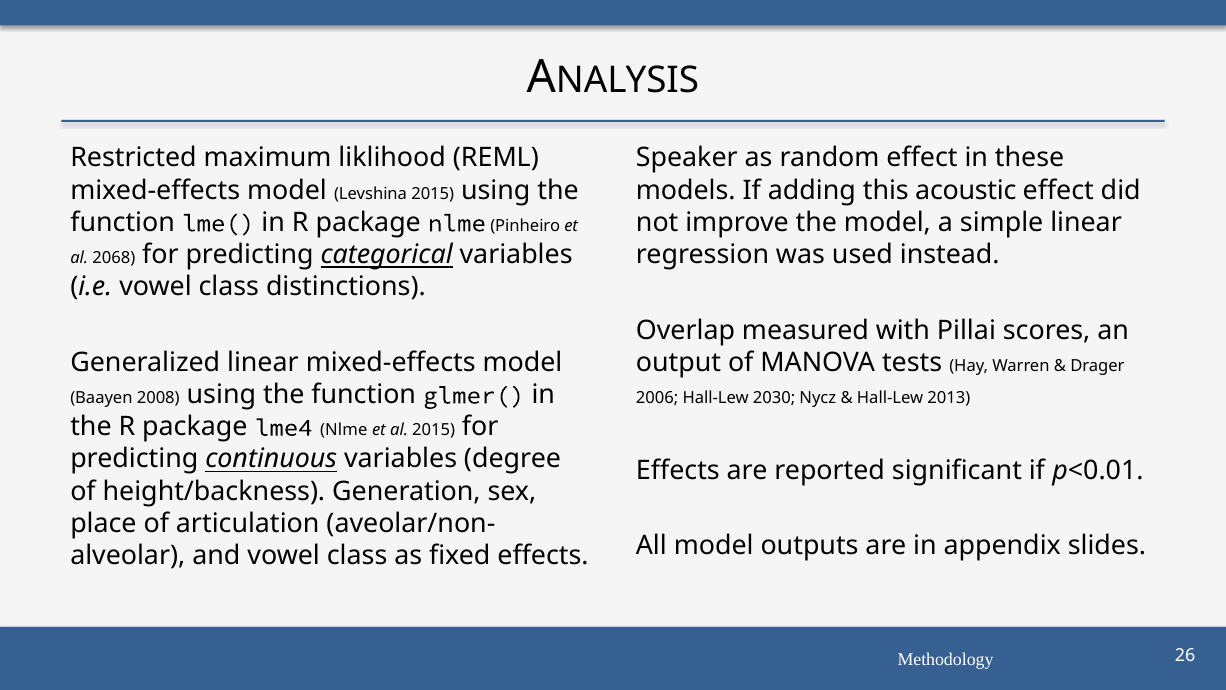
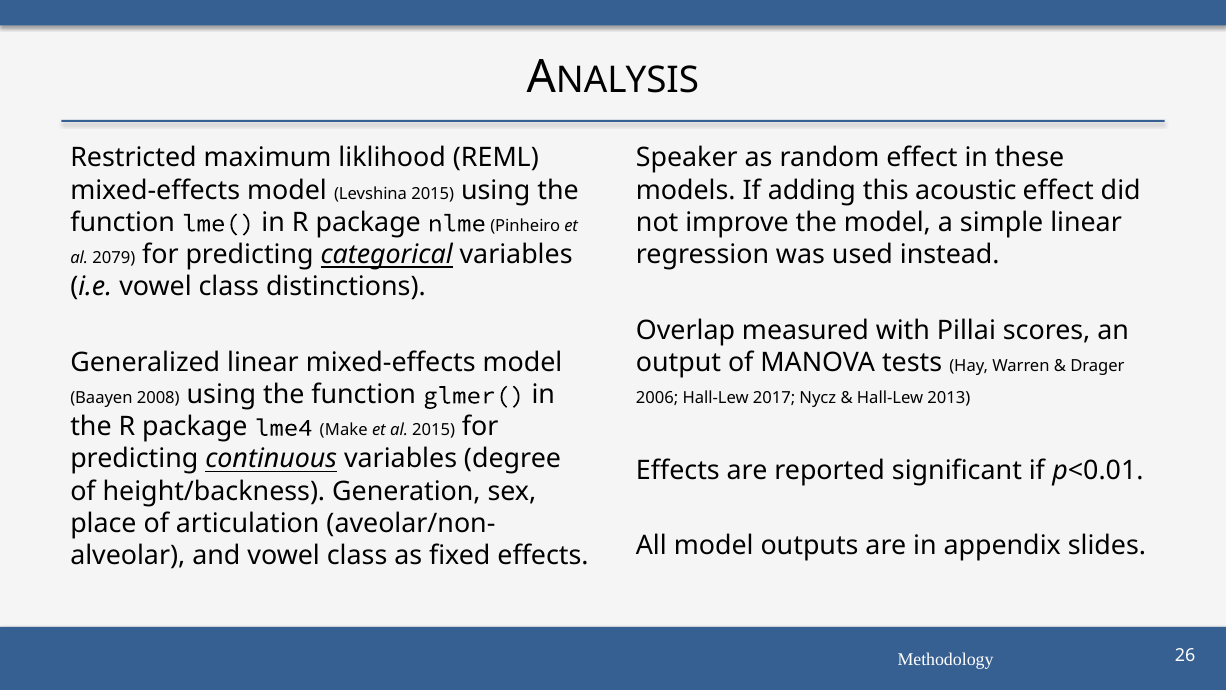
2068: 2068 -> 2079
2030: 2030 -> 2017
lme4 Nlme: Nlme -> Make
